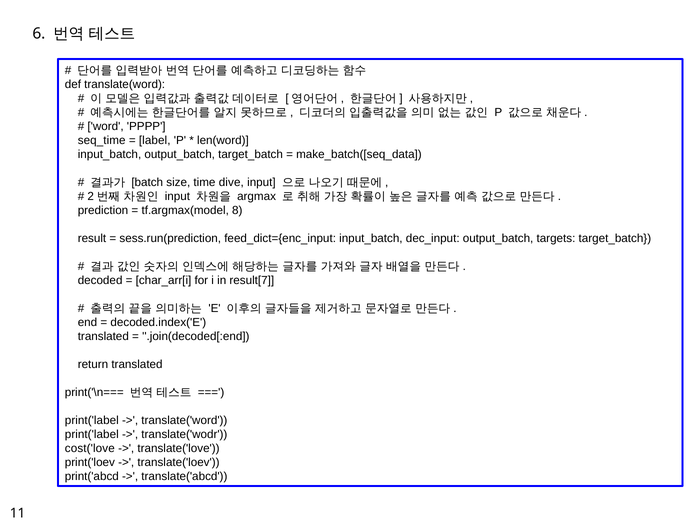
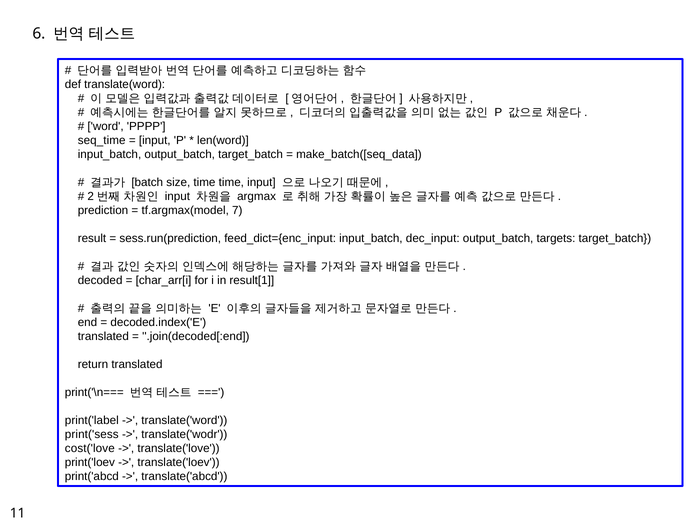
label at (155, 140): label -> input
time dive: dive -> time
8: 8 -> 7
result[7: result[7 -> result[1
print('label at (92, 434): print('label -> print('sess
